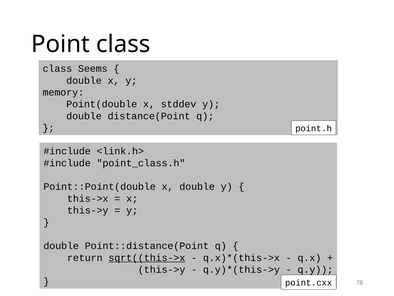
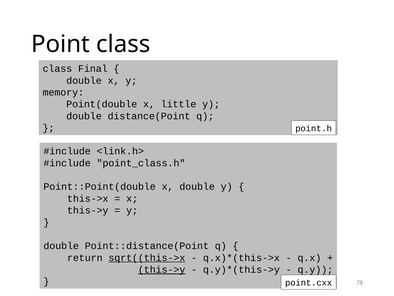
Seems: Seems -> Final
stddev: stddev -> little
this->y at (162, 269) underline: none -> present
